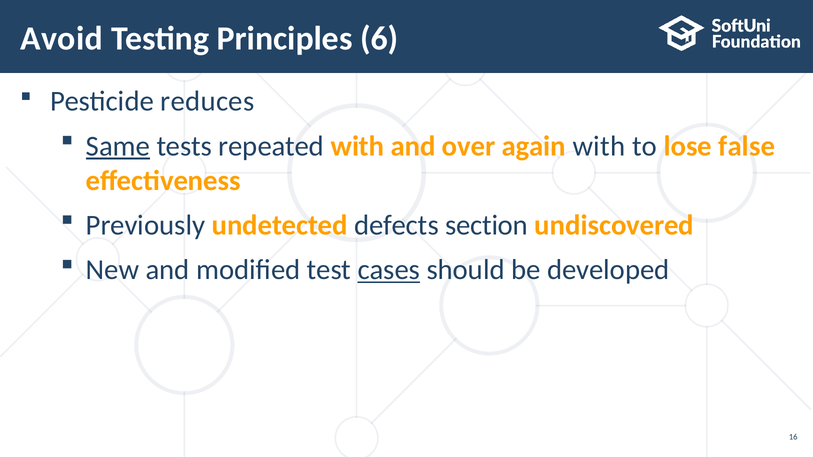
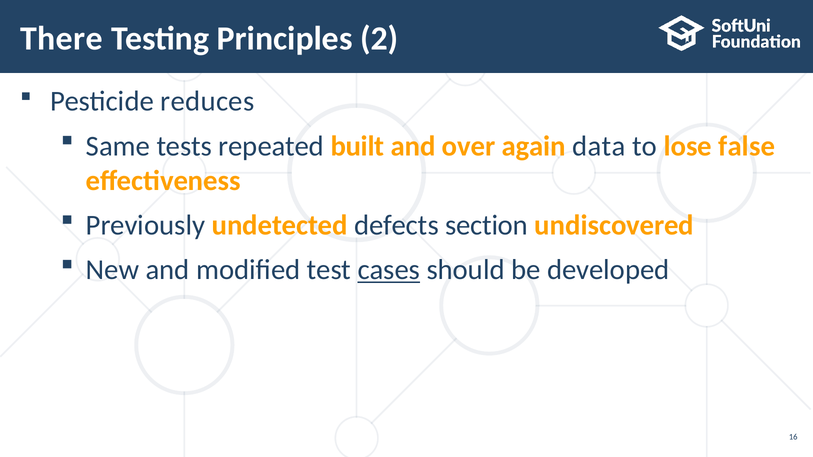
Avoid: Avoid -> There
6: 6 -> 2
Same underline: present -> none
repeated with: with -> built
again with: with -> data
